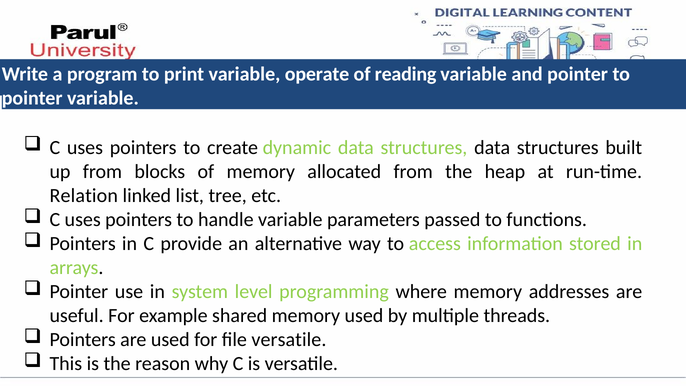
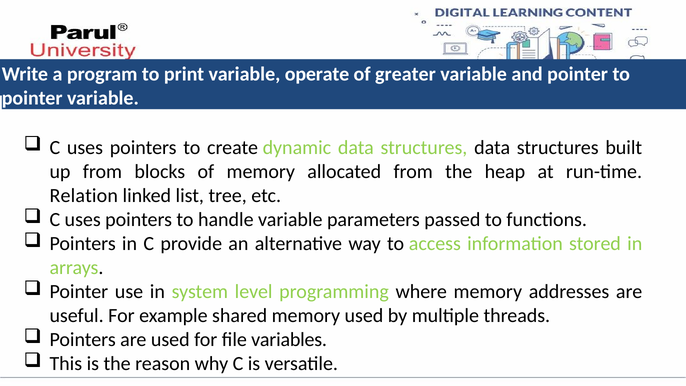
reading: reading -> greater
file versatile: versatile -> variables
